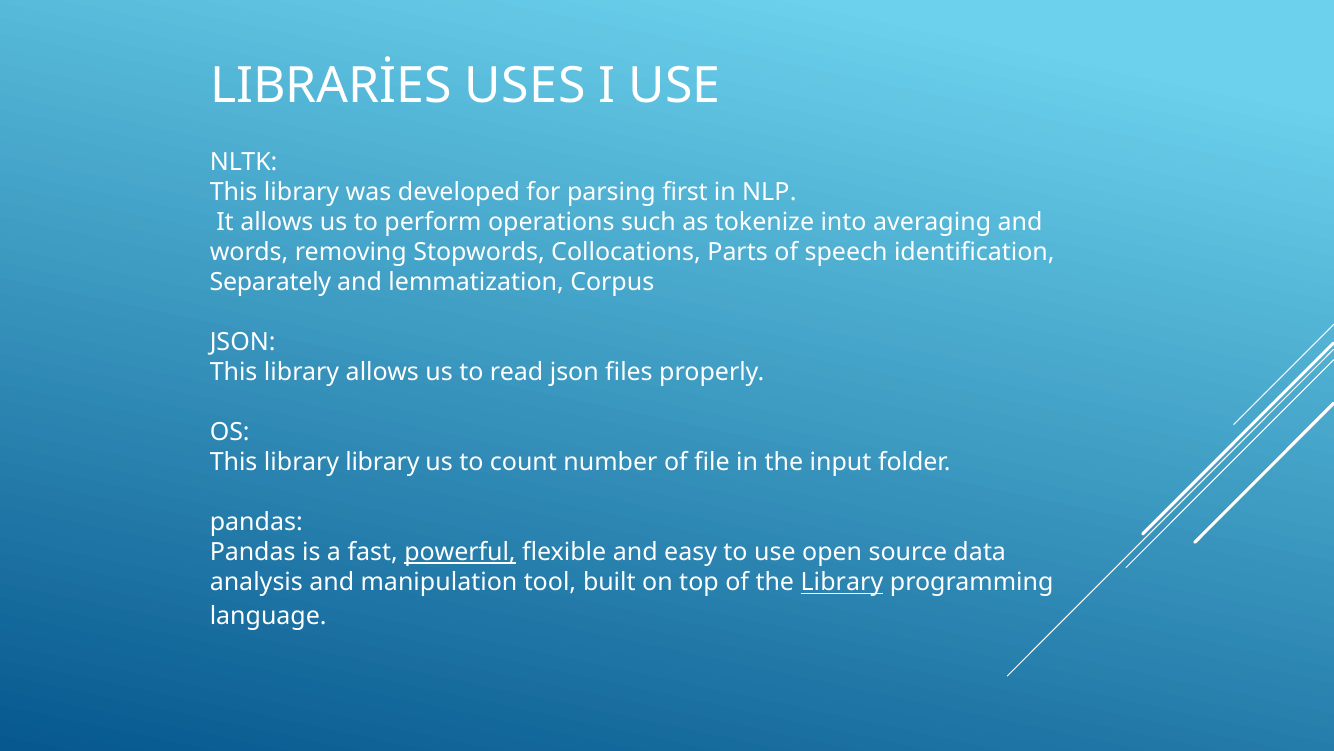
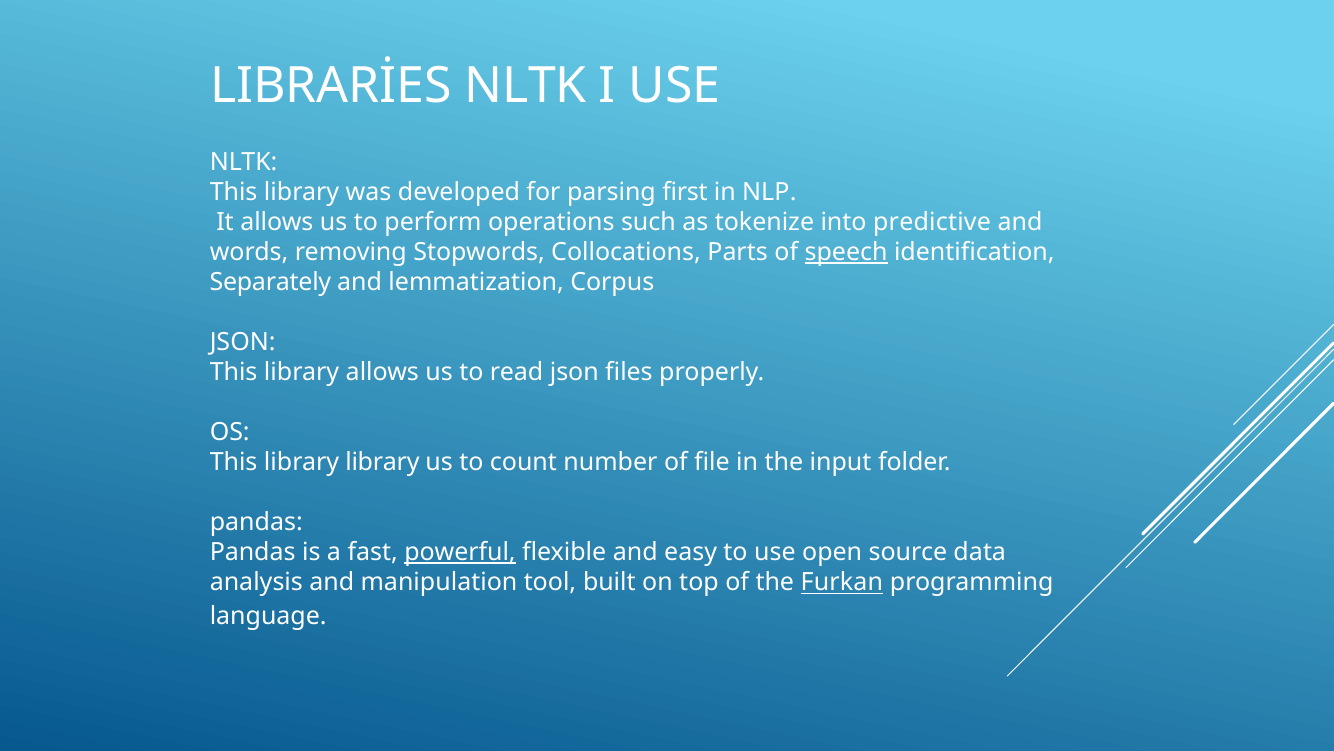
USES at (525, 86): USES -> NLTK
averaging: averaging -> predictive
speech underline: none -> present
the Library: Library -> Furkan
